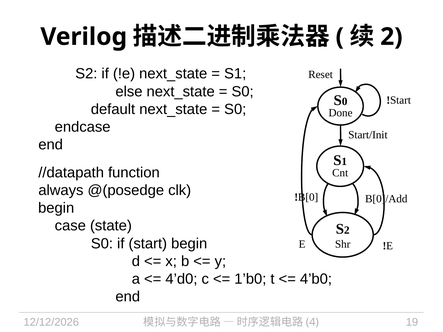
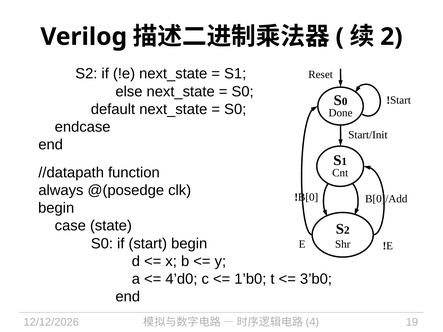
4’b0: 4’b0 -> 3’b0
